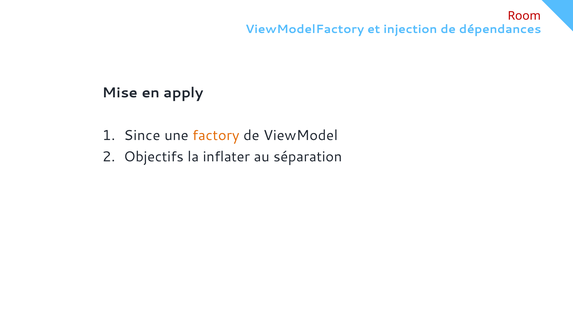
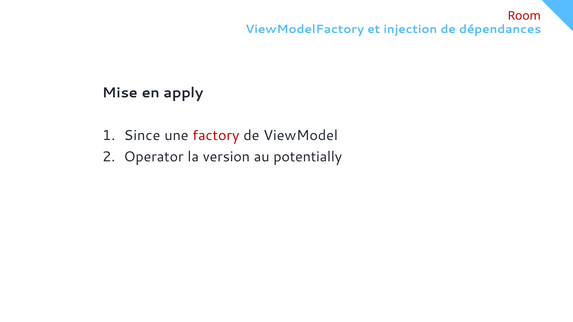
factory colour: orange -> red
Objectifs: Objectifs -> Operator
inflater: inflater -> version
séparation: séparation -> potentially
